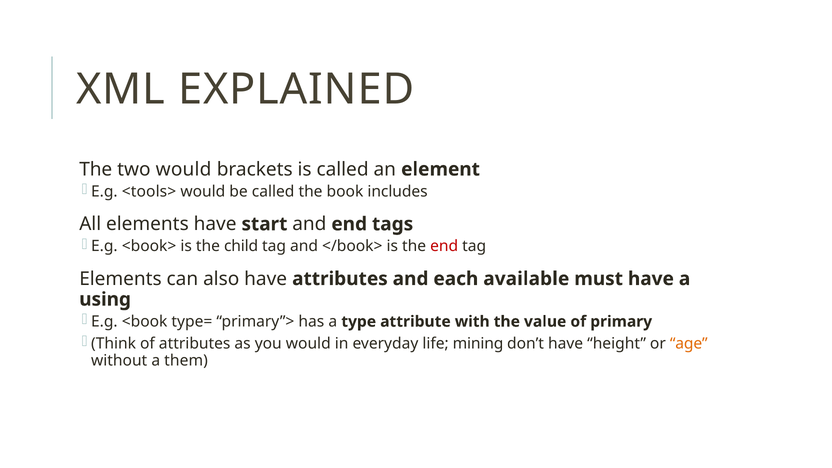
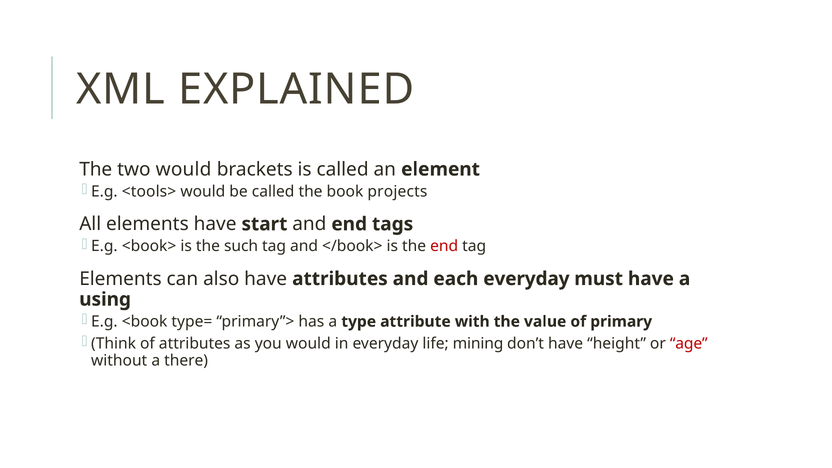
includes: includes -> projects
child: child -> such
each available: available -> everyday
age colour: orange -> red
them: them -> there
